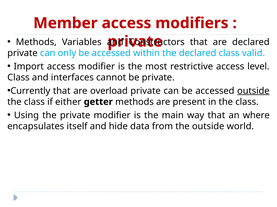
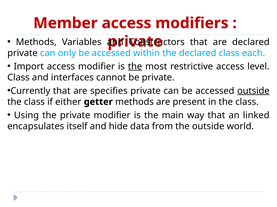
valid: valid -> each
the at (135, 67) underline: none -> present
overload: overload -> specifies
where: where -> linked
